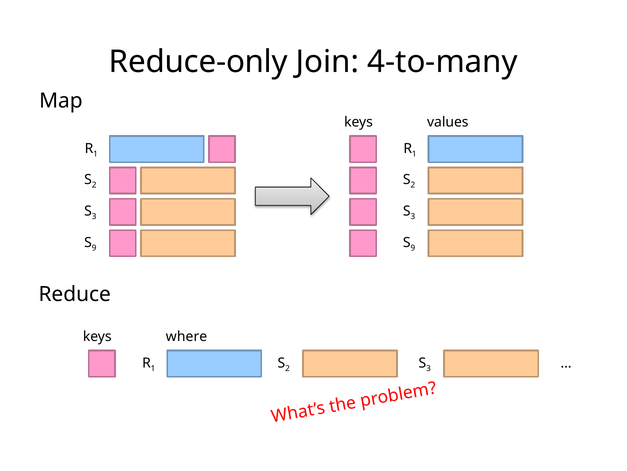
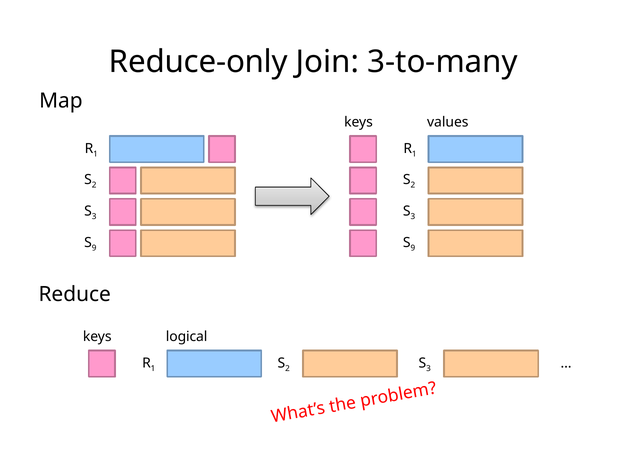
4-to-many: 4-to-many -> 3-to-many
where: where -> logical
